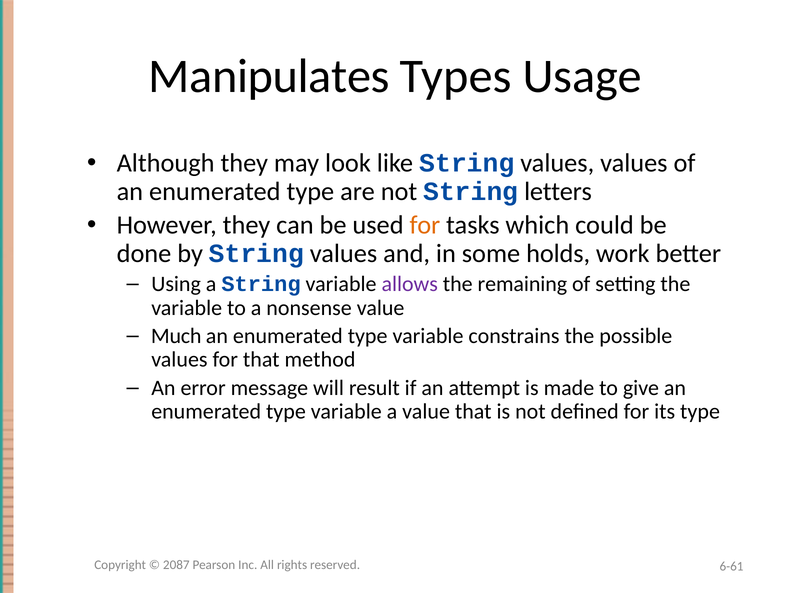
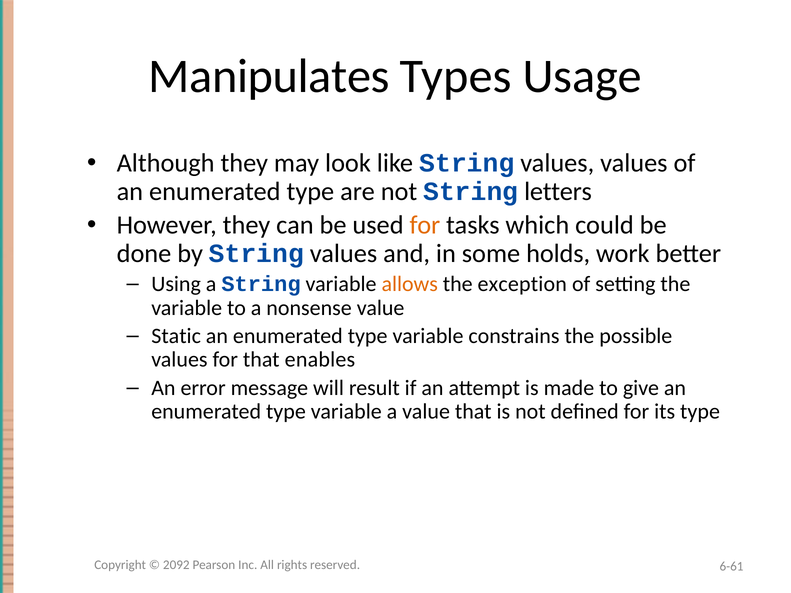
allows colour: purple -> orange
remaining: remaining -> exception
Much: Much -> Static
method: method -> enables
2087: 2087 -> 2092
